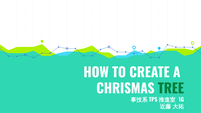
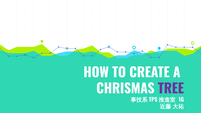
TREE colour: green -> purple
